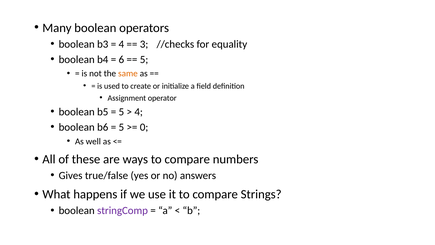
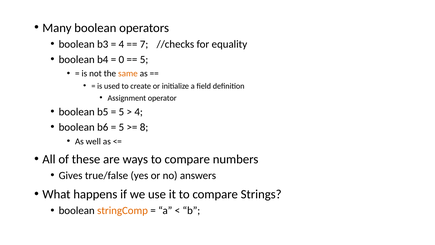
3: 3 -> 7
6: 6 -> 0
0: 0 -> 8
stringComp colour: purple -> orange
